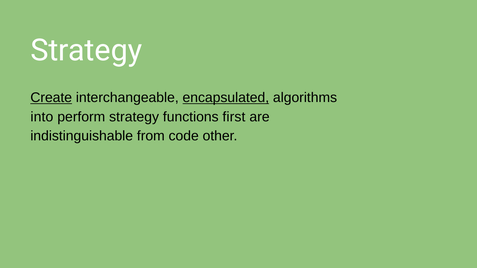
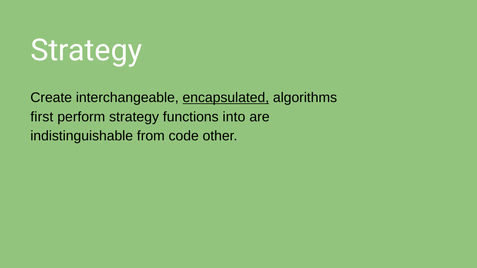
Create underline: present -> none
into: into -> first
first: first -> into
